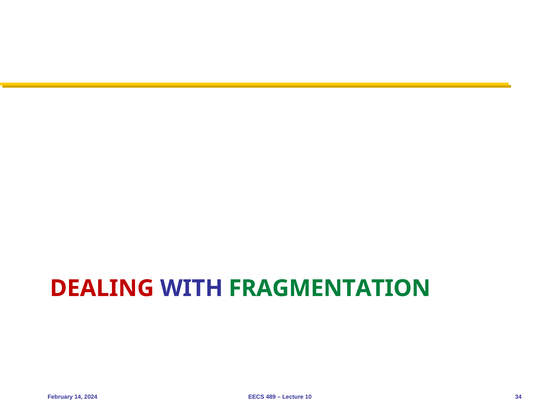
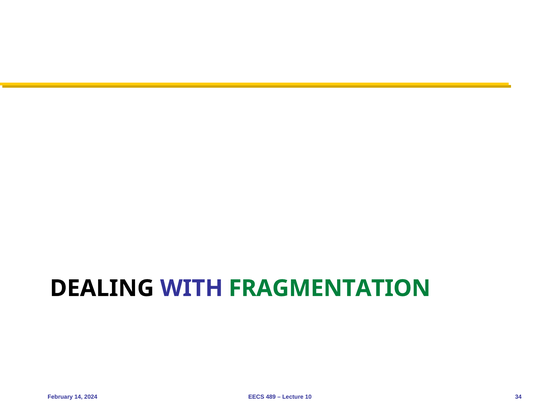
DEALING colour: red -> black
